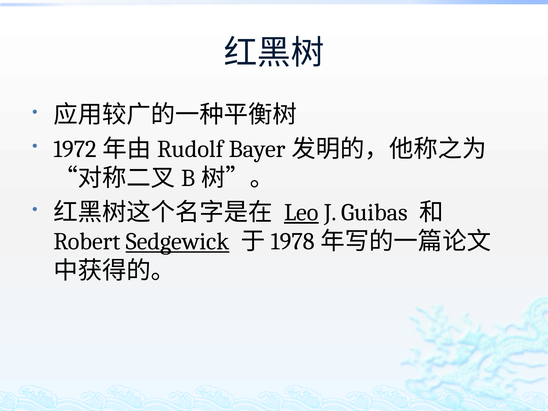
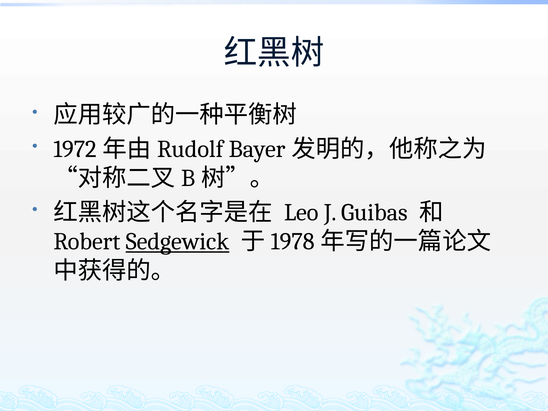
Leo underline: present -> none
